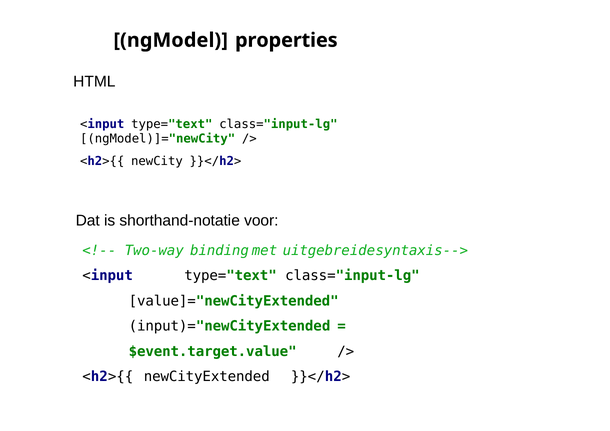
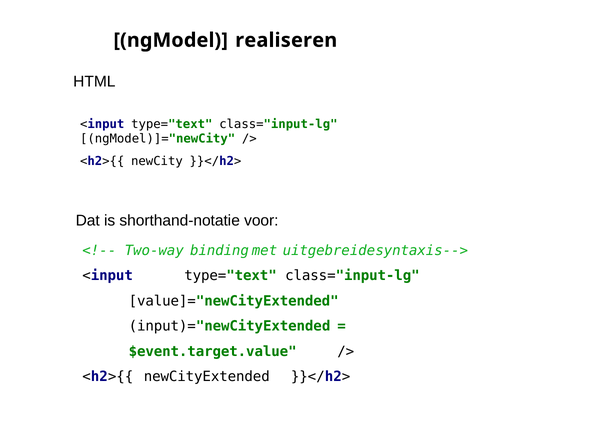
properties: properties -> realiseren
